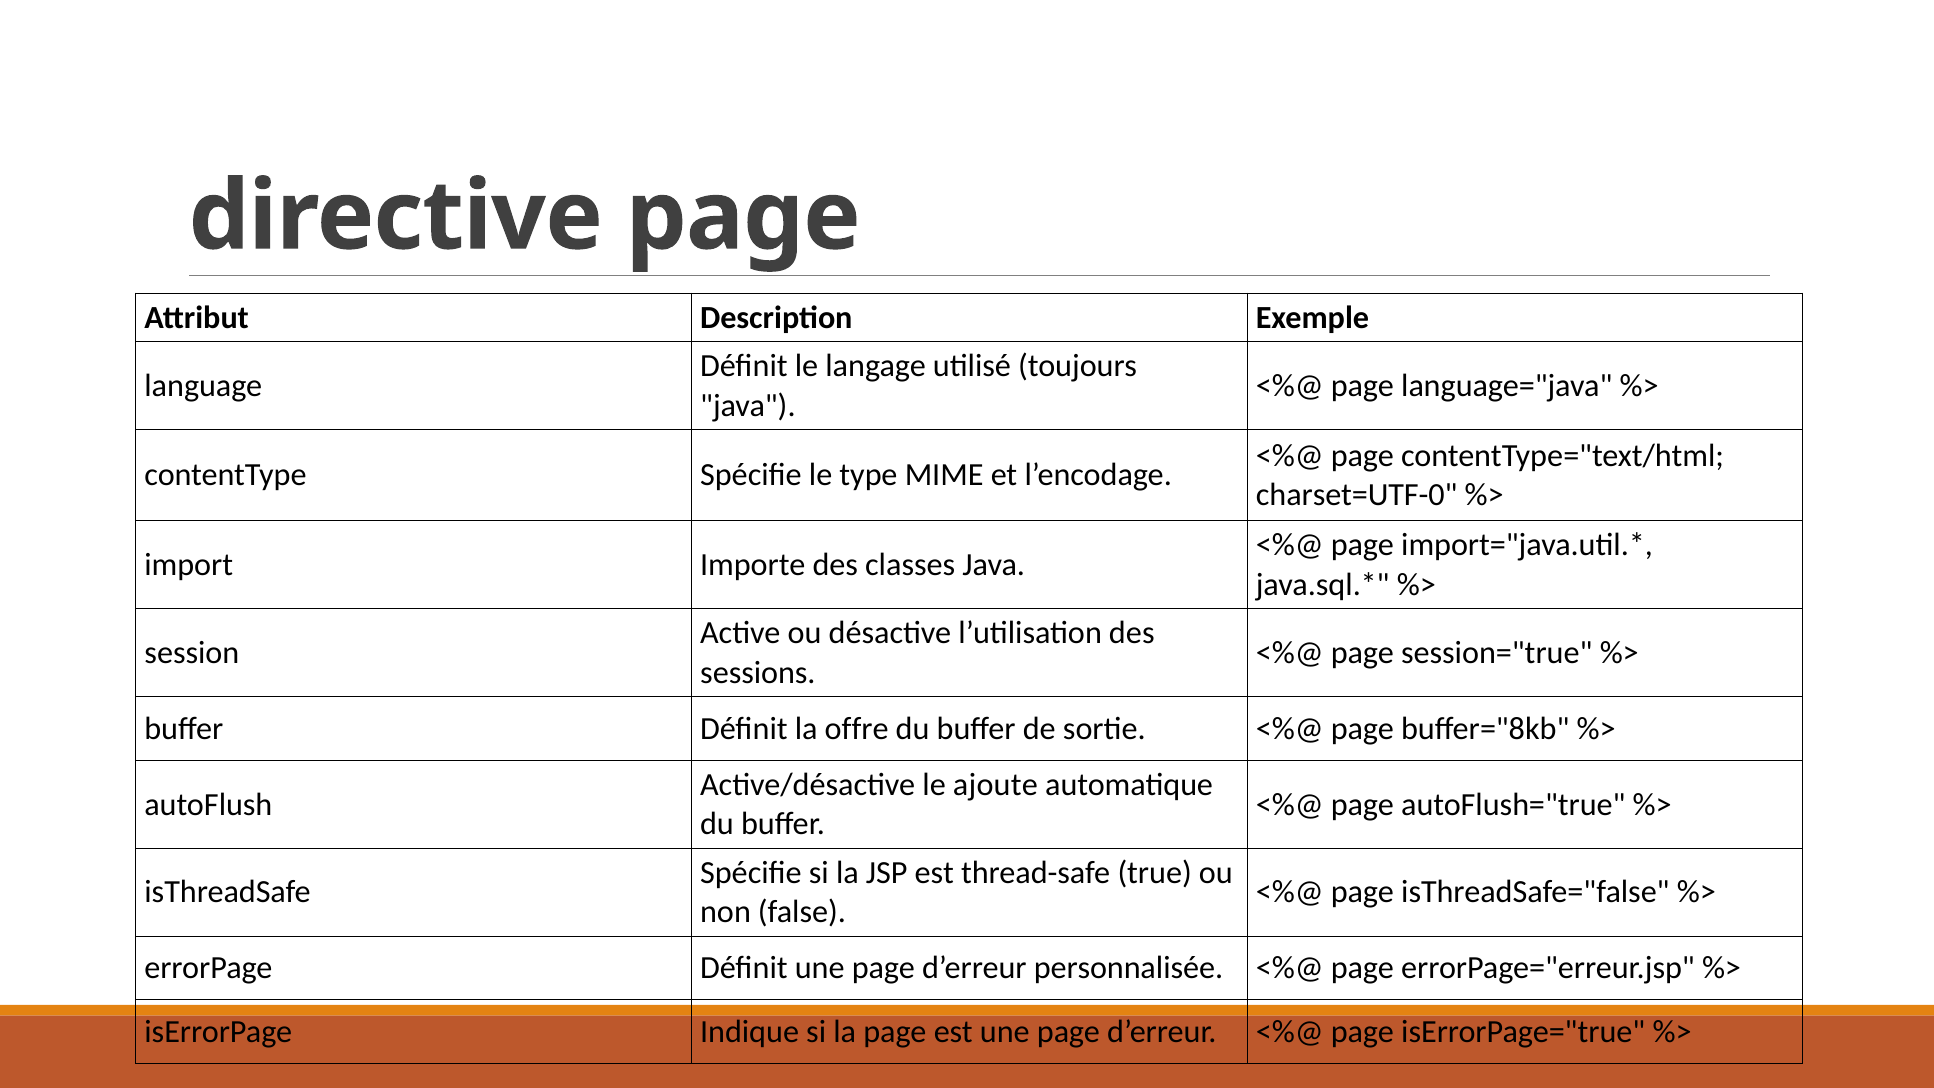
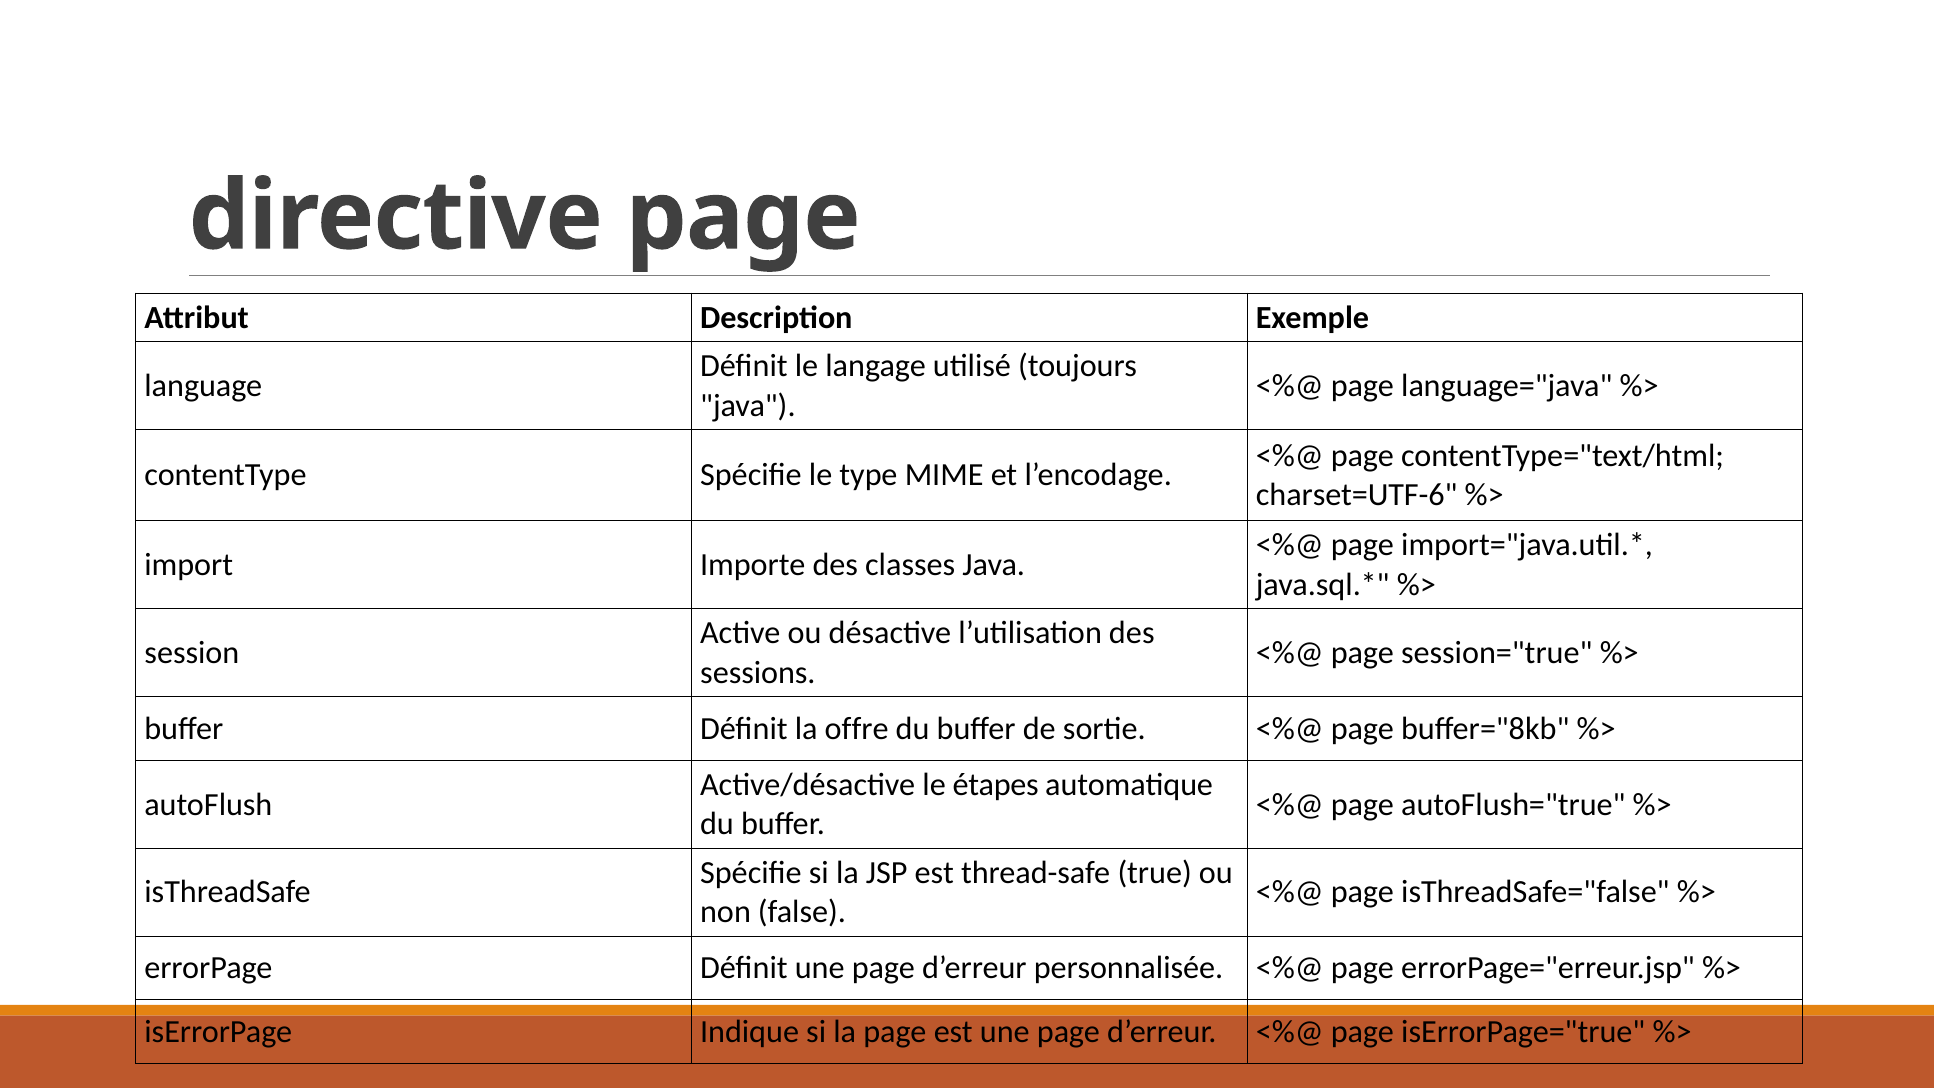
charset=UTF-0: charset=UTF-0 -> charset=UTF-6
ajoute: ajoute -> étapes
